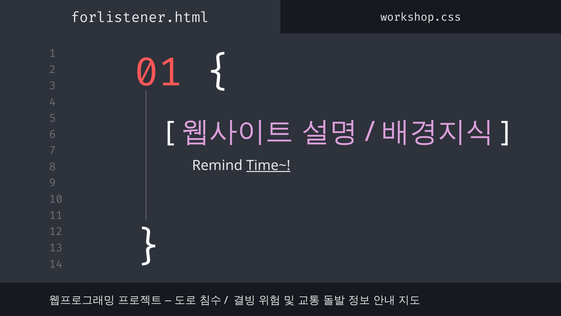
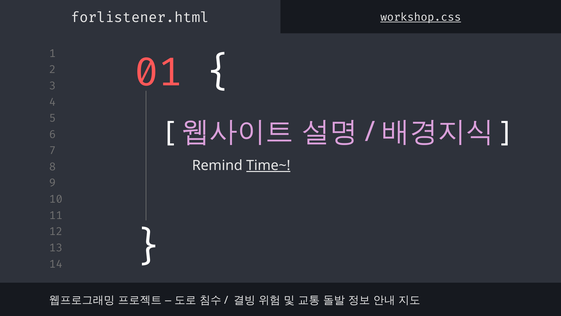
workshop.css underline: none -> present
